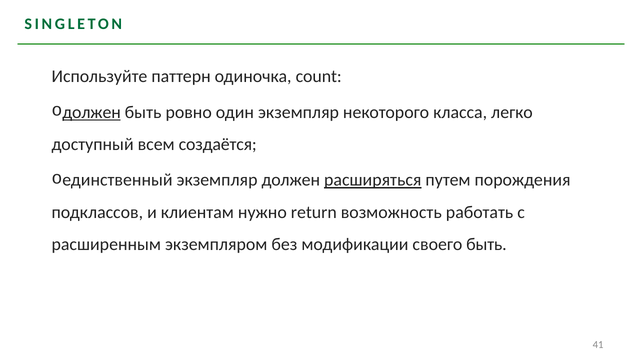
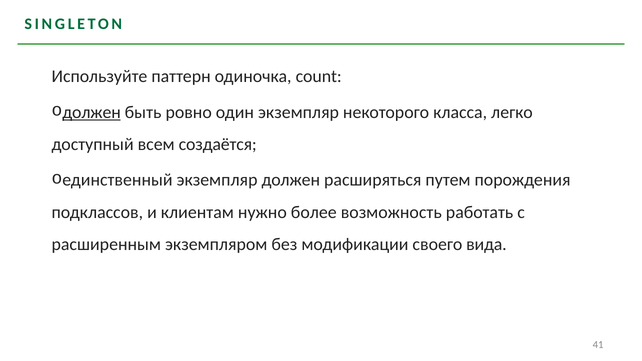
расширяться underline: present -> none
return: return -> более
своего быть: быть -> вида
